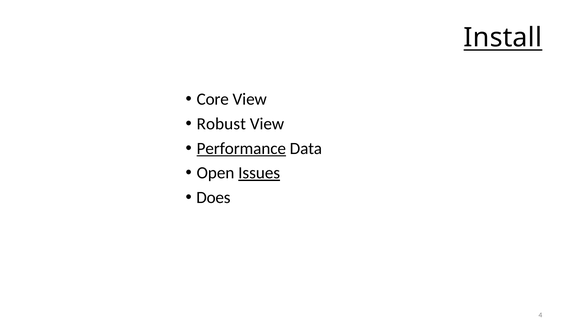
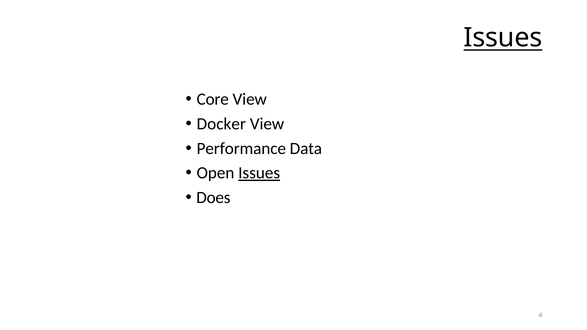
Install at (503, 38): Install -> Issues
Robust: Robust -> Docker
Performance underline: present -> none
